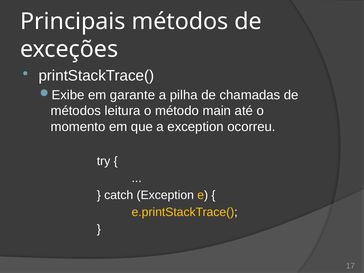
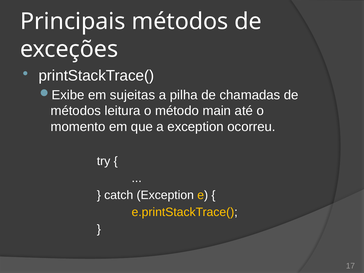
garante: garante -> sujeitas
